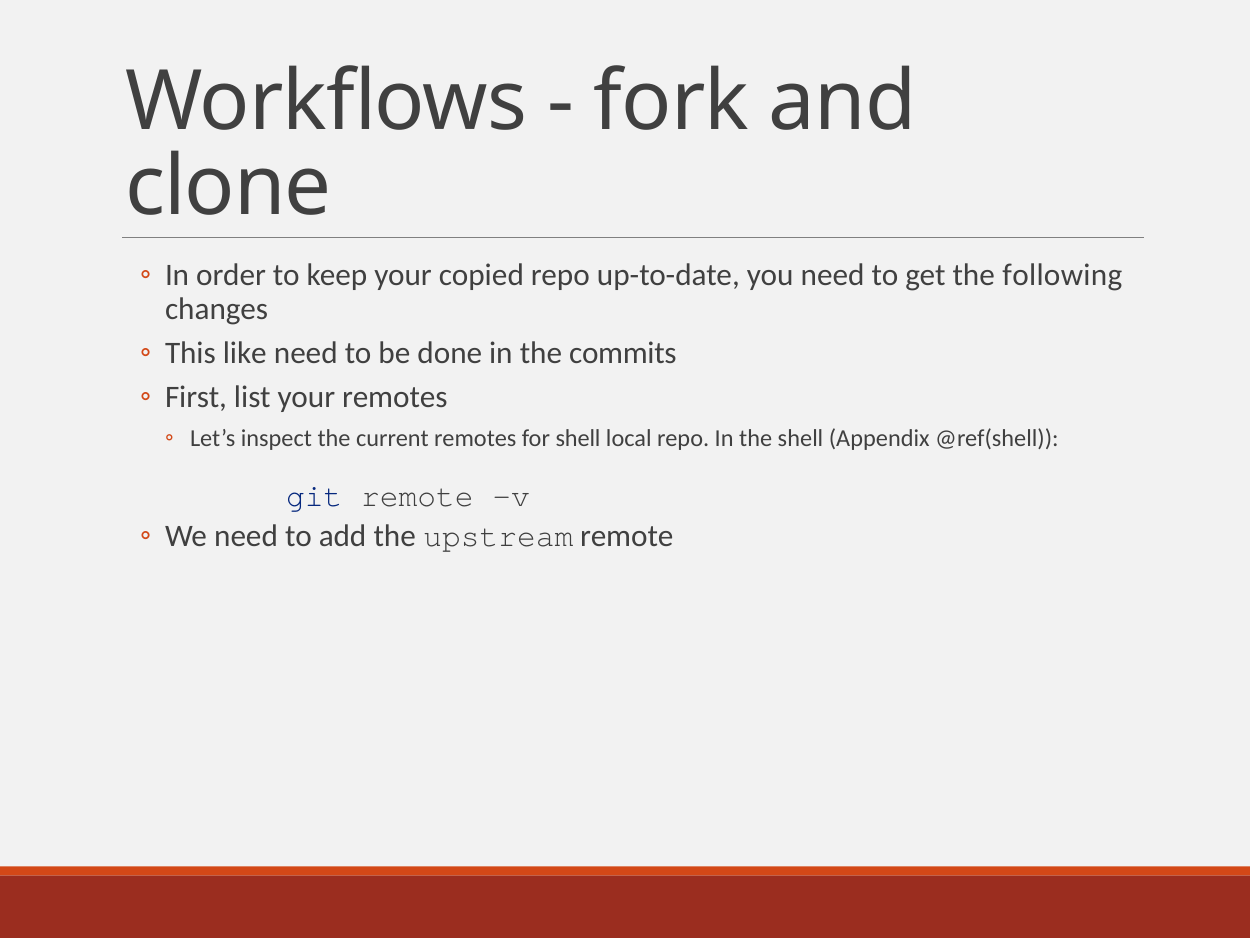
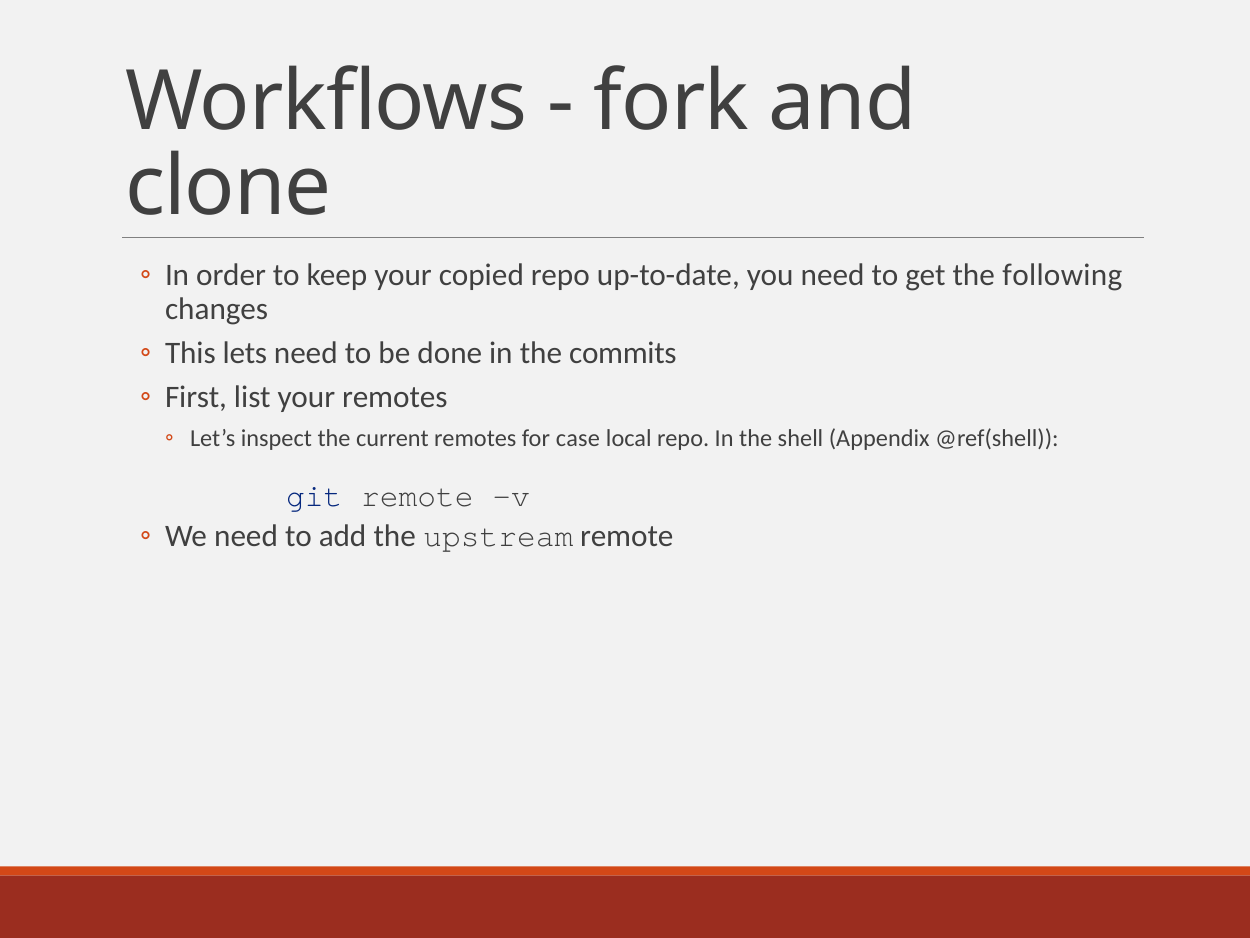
like: like -> lets
for shell: shell -> case
